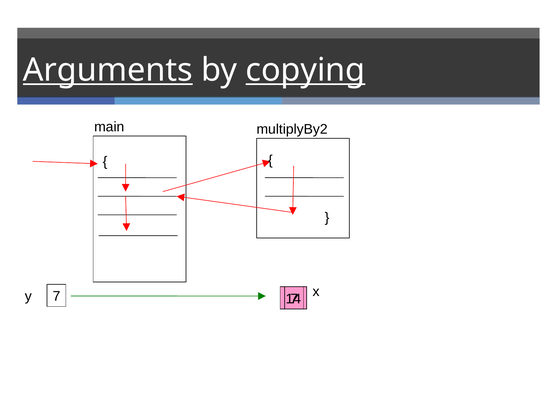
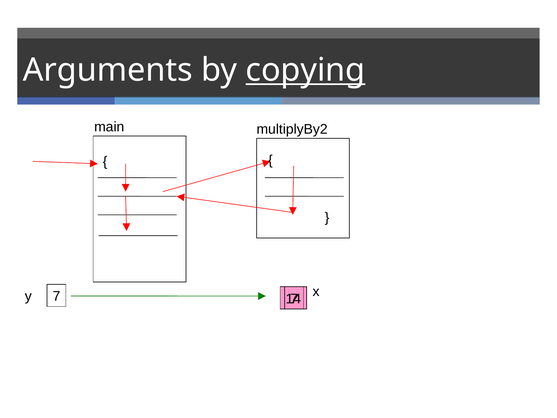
Arguments underline: present -> none
